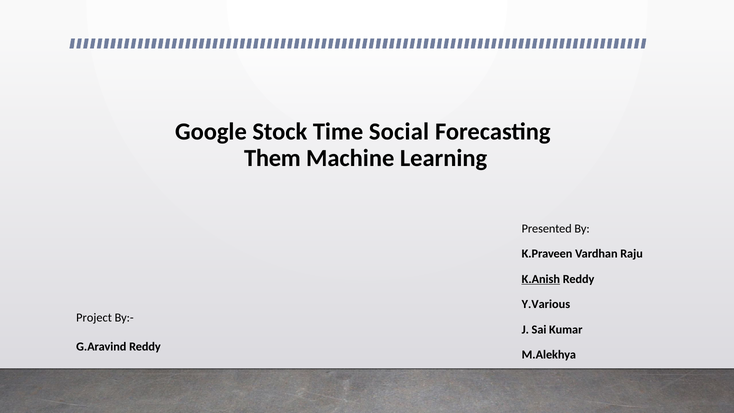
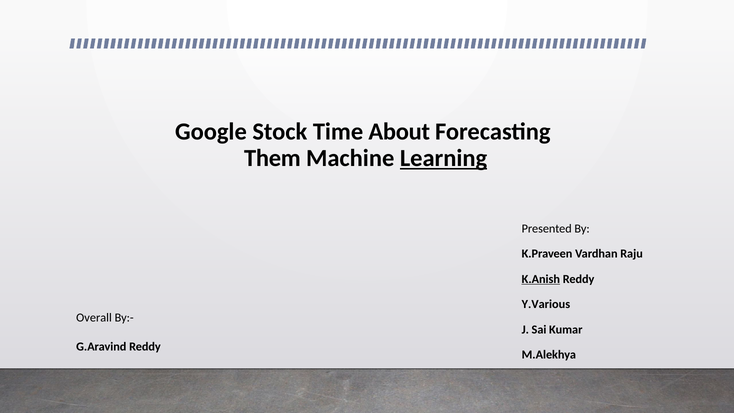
Social: Social -> About
Learning underline: none -> present
Project: Project -> Overall
